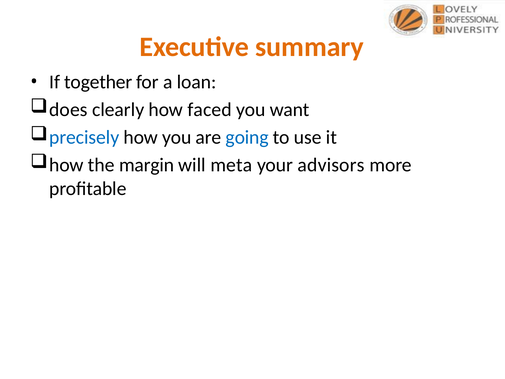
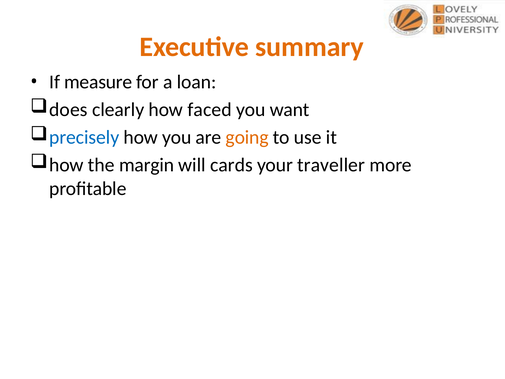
together: together -> measure
going colour: blue -> orange
meta: meta -> cards
advisors: advisors -> traveller
